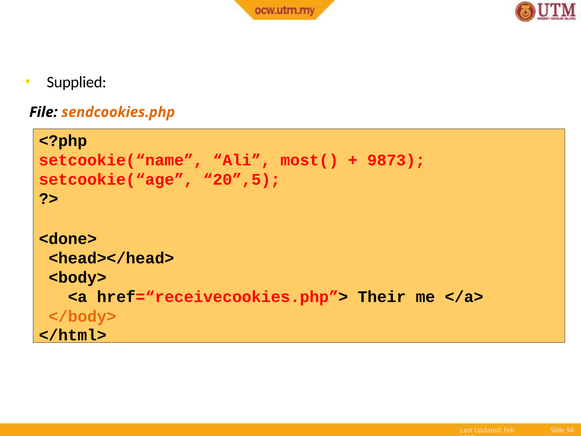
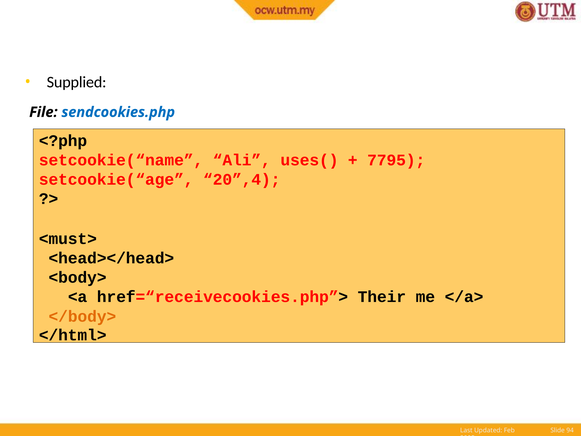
sendcookies.php colour: orange -> blue
most(: most( -> uses(
9873: 9873 -> 7795
20”,5: 20”,5 -> 20”,4
<done>: <done> -> <must>
